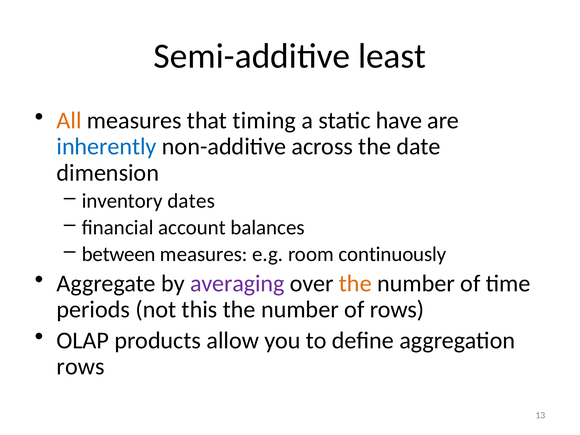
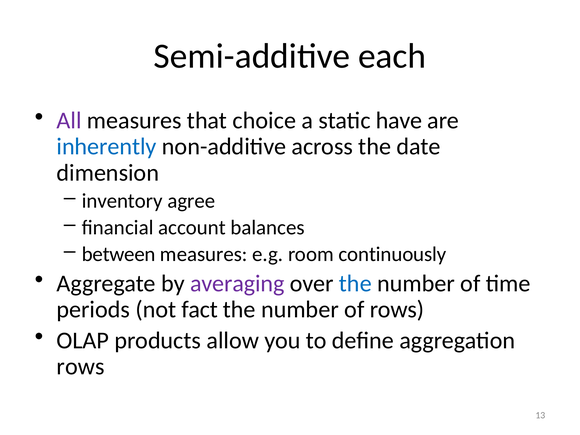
least: least -> each
All colour: orange -> purple
timing: timing -> choice
dates: dates -> agree
the at (355, 284) colour: orange -> blue
this: this -> fact
